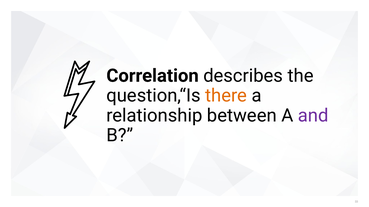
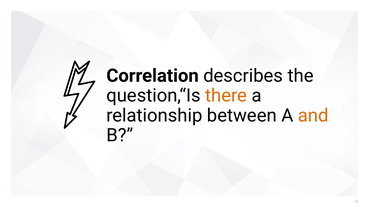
and colour: purple -> orange
